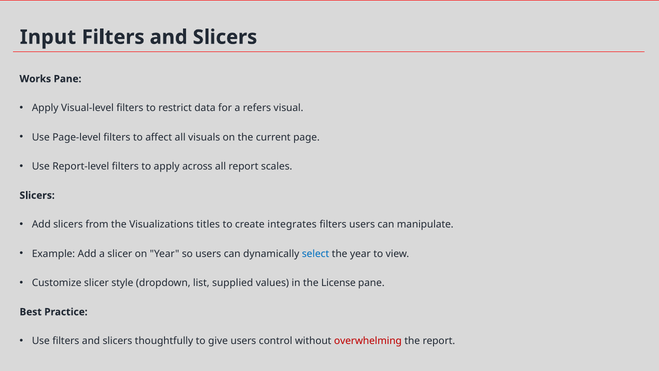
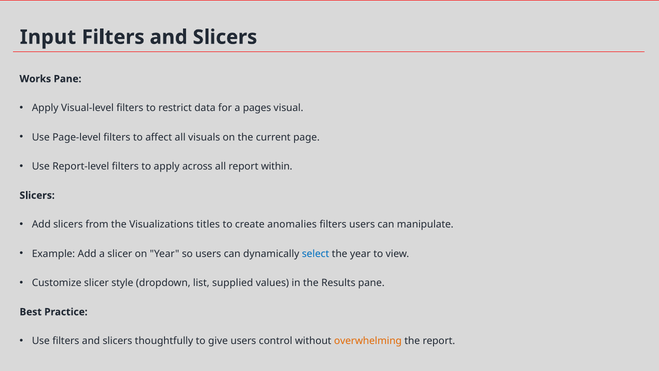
refers: refers -> pages
scales: scales -> within
integrates: integrates -> anomalies
License: License -> Results
overwhelming colour: red -> orange
